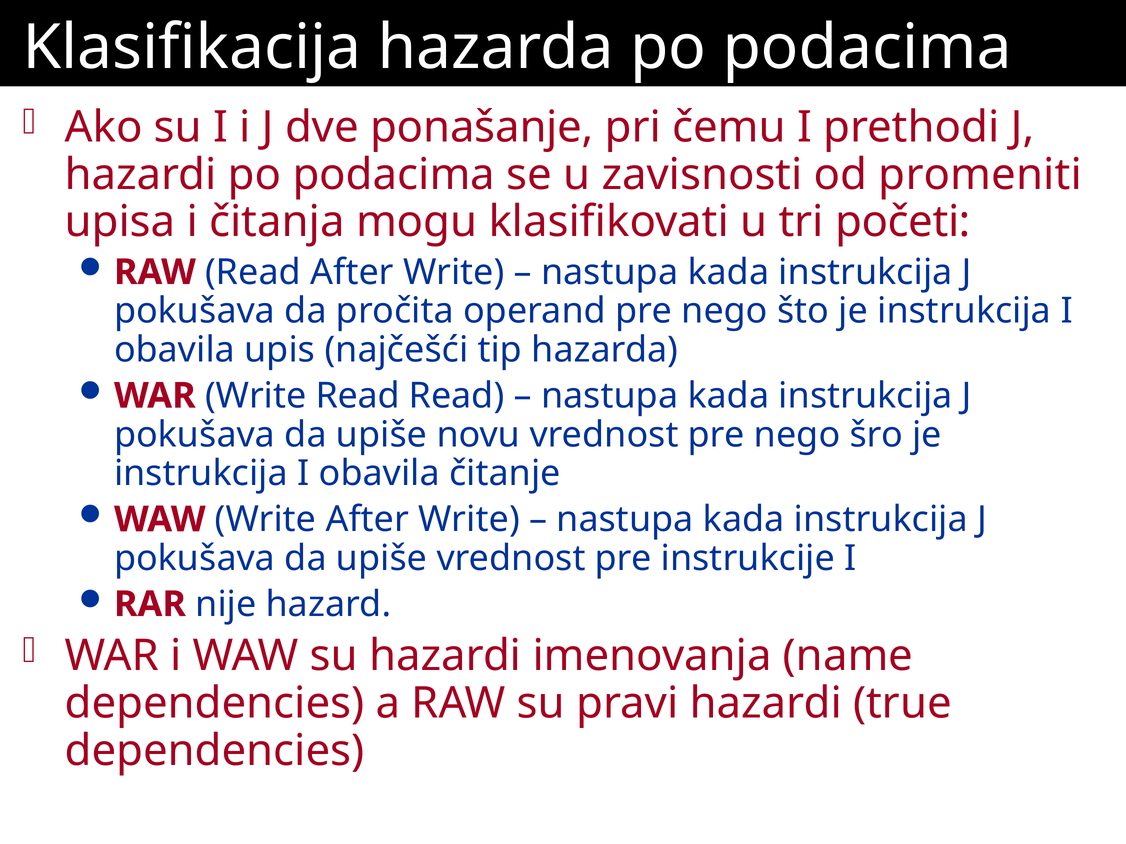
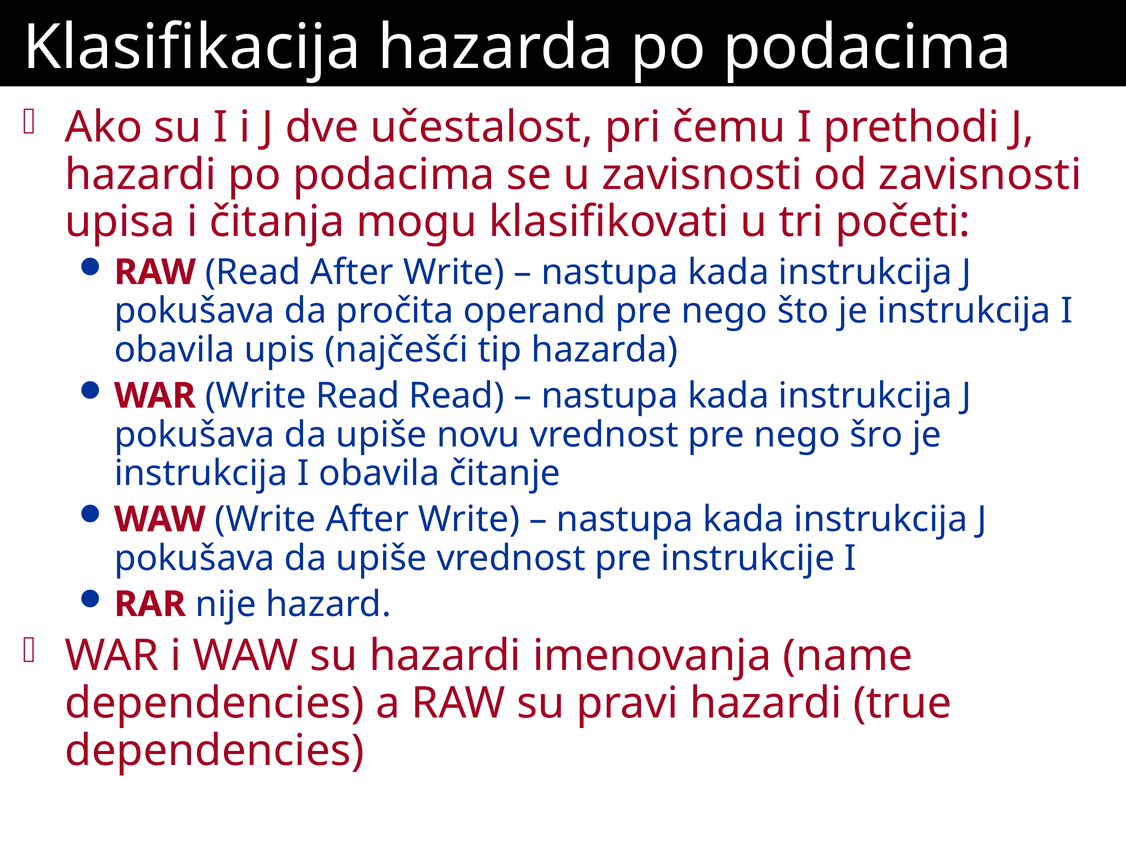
ponašanje: ponašanje -> učestalost
od promeniti: promeniti -> zavisnosti
